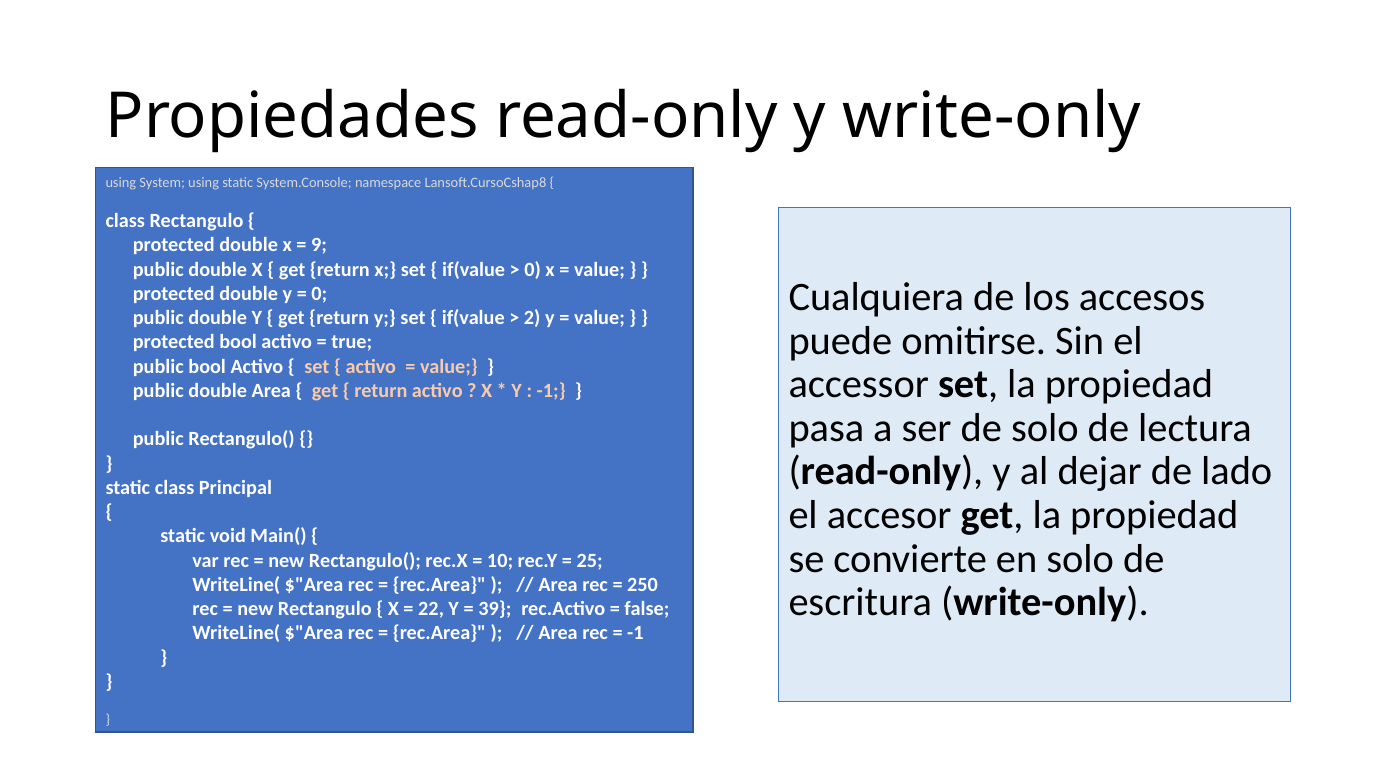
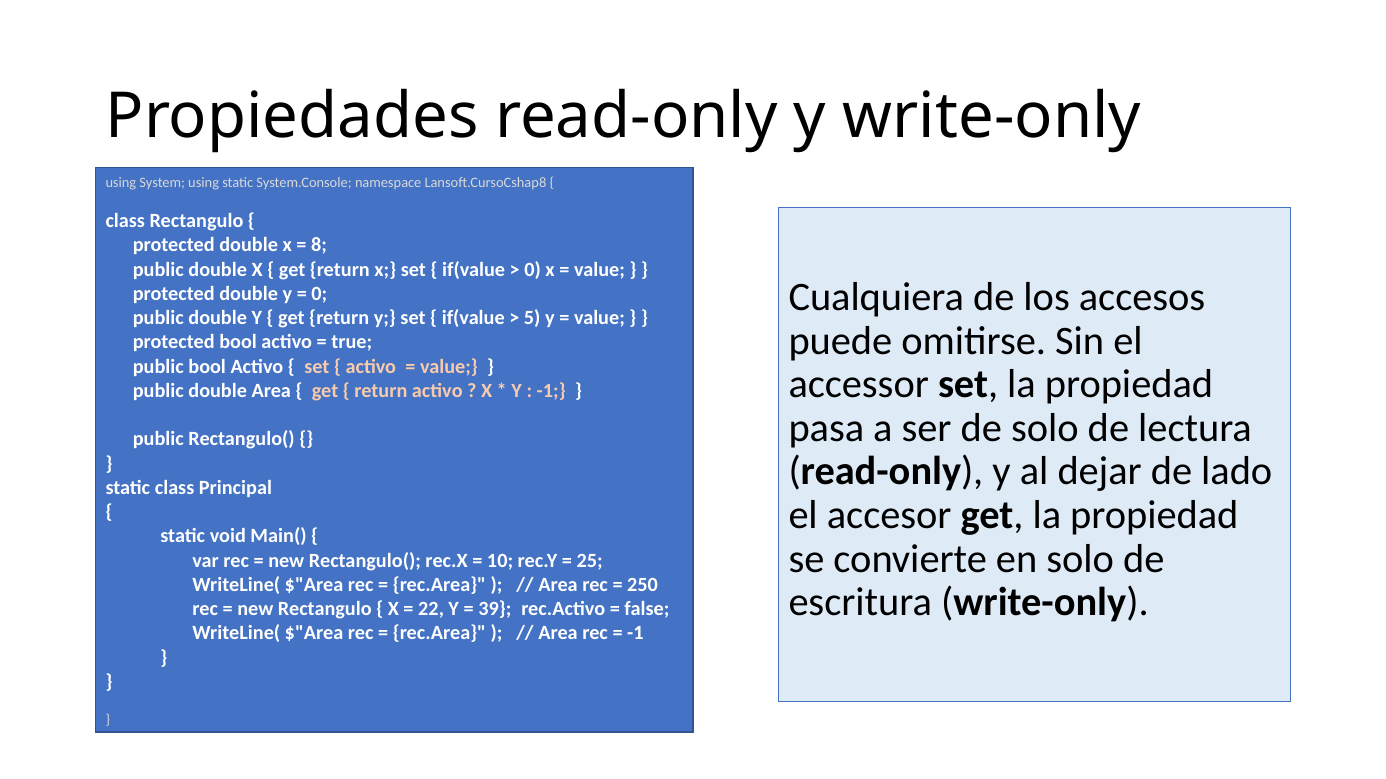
9: 9 -> 8
2: 2 -> 5
